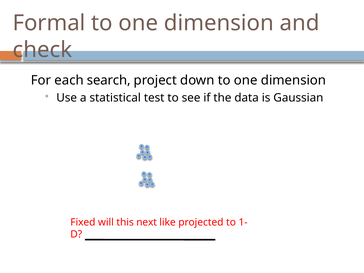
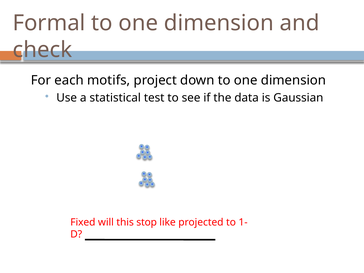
search: search -> motifs
next: next -> stop
